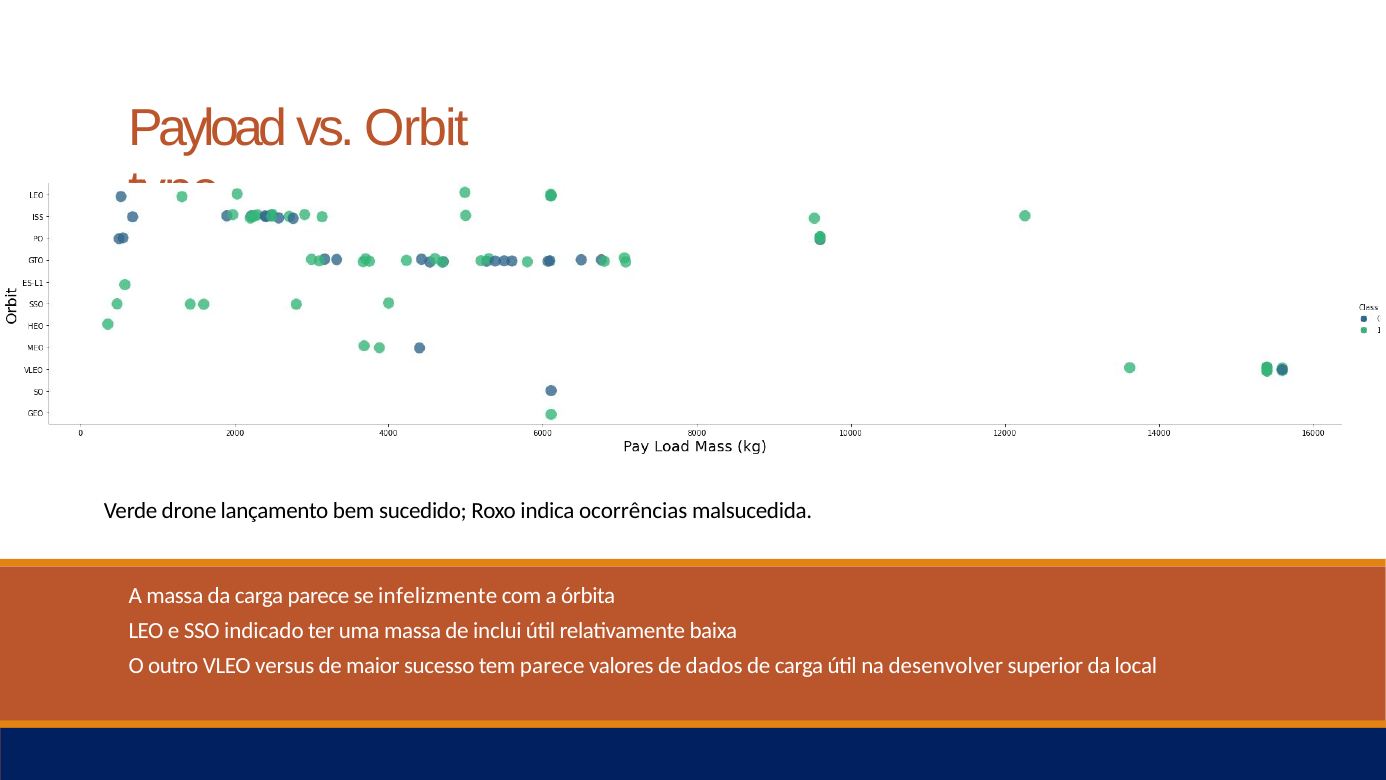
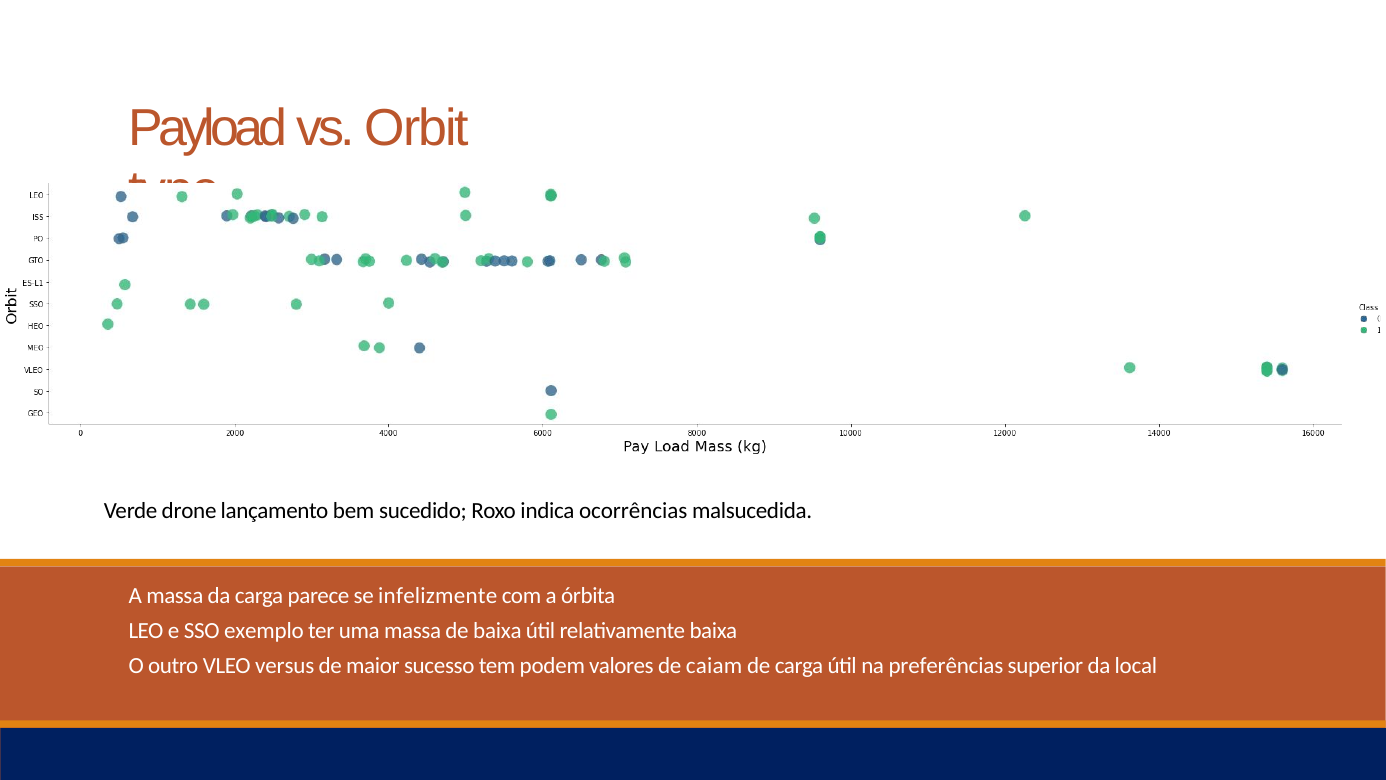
indicado: indicado -> exemplo
de inclui: inclui -> baixa
tem parece: parece -> podem
dados: dados -> caiam
desenvolver: desenvolver -> preferências
